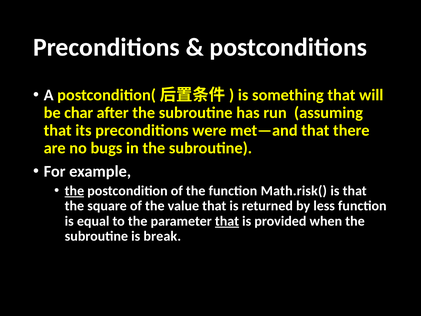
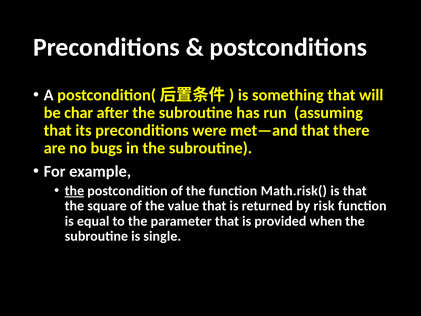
less: less -> risk
that at (227, 221) underline: present -> none
break: break -> single
